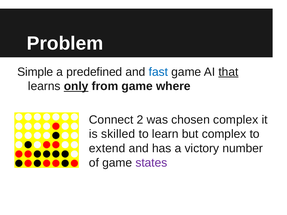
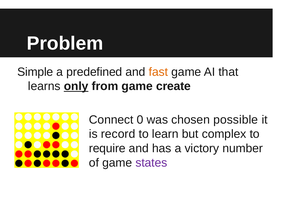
fast colour: blue -> orange
that underline: present -> none
where: where -> create
2: 2 -> 0
chosen complex: complex -> possible
skilled: skilled -> record
extend: extend -> require
